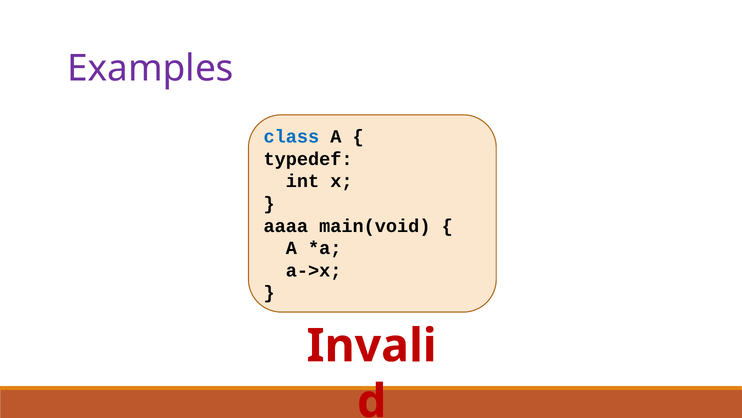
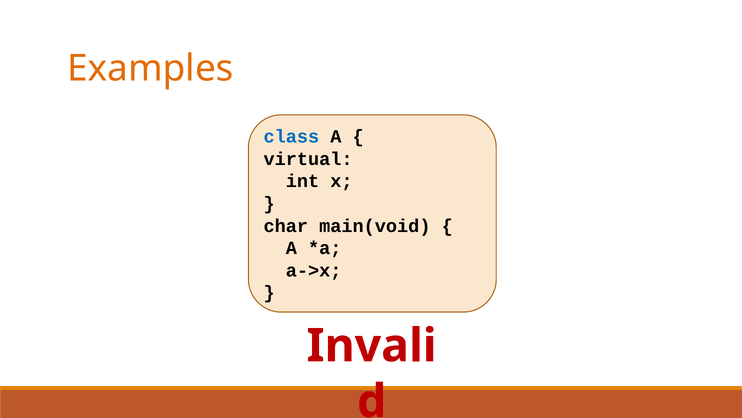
Examples colour: purple -> orange
typedef: typedef -> virtual
aaaa: aaaa -> char
